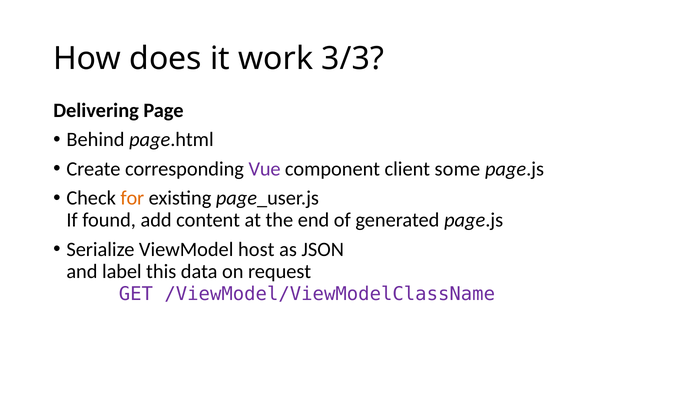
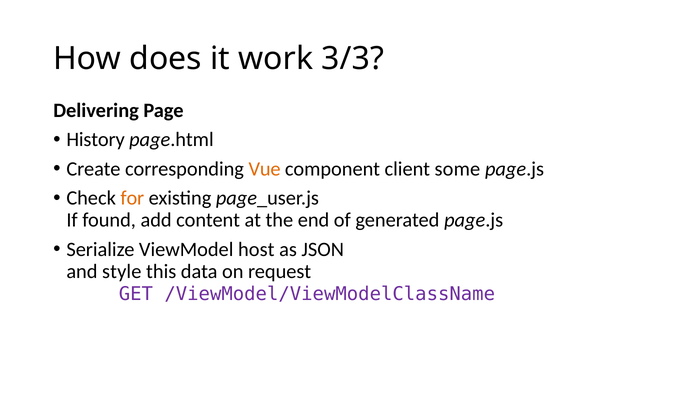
Behind: Behind -> History
Vue colour: purple -> orange
label: label -> style
